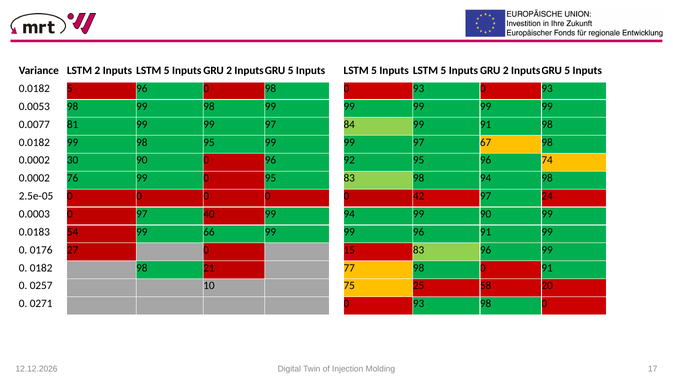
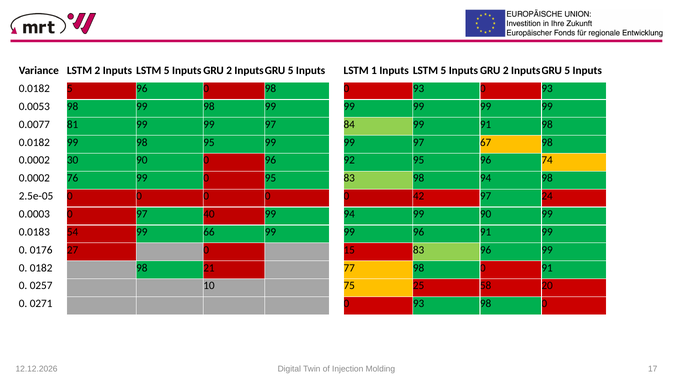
5 at (374, 71): 5 -> 1
